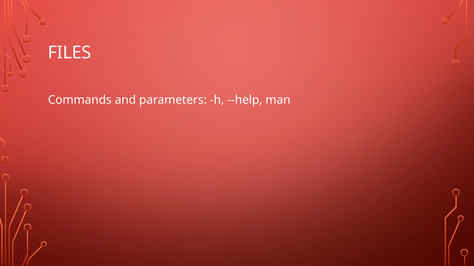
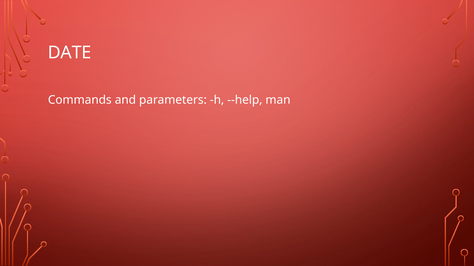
FILES: FILES -> DATE
